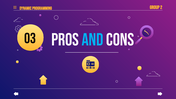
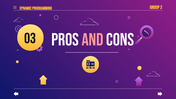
AND colour: light blue -> pink
